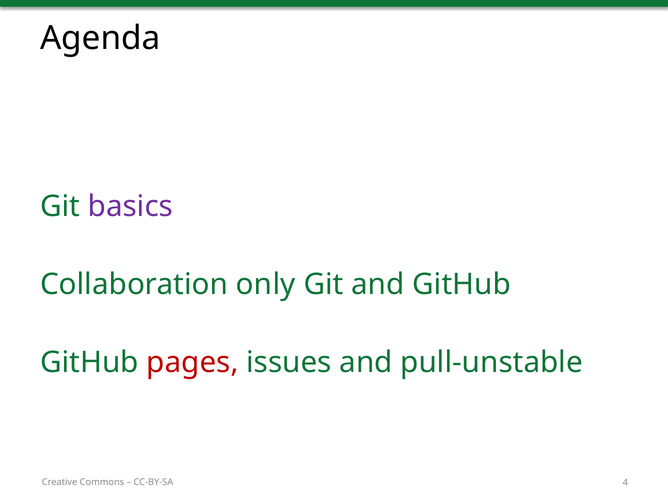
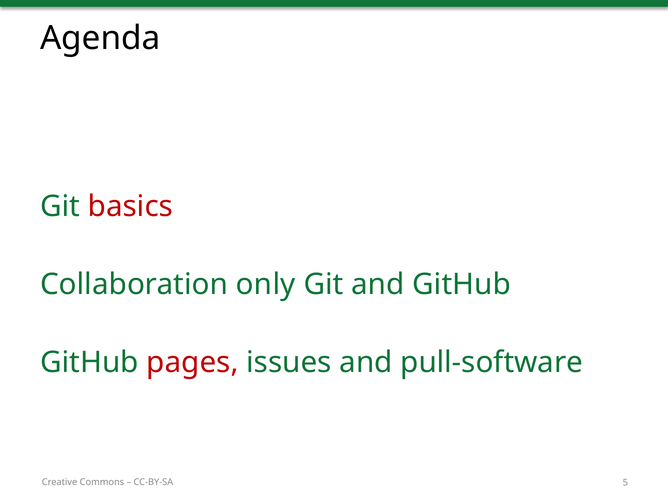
basics colour: purple -> red
pull-unstable: pull-unstable -> pull-software
4: 4 -> 5
